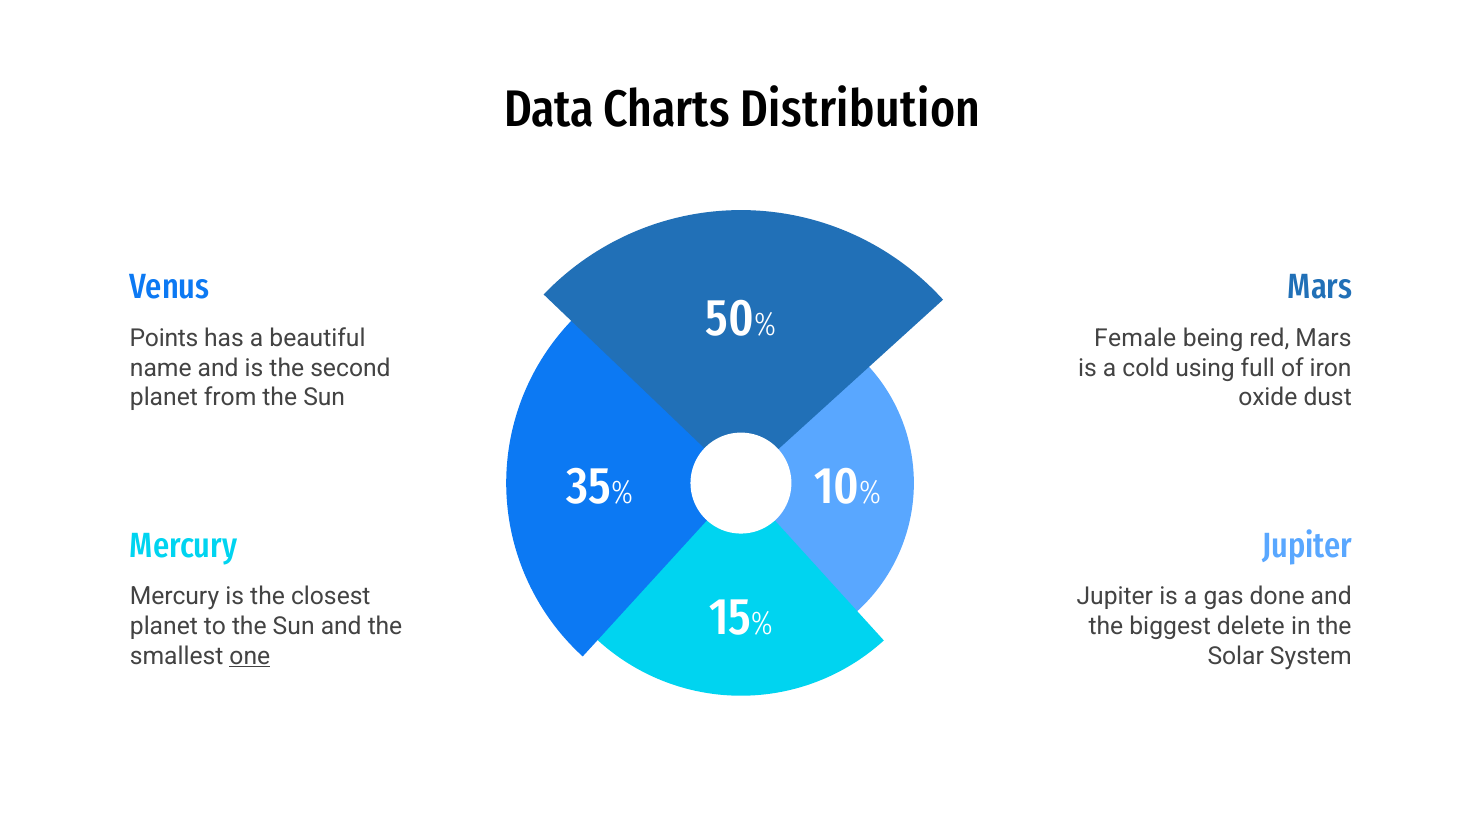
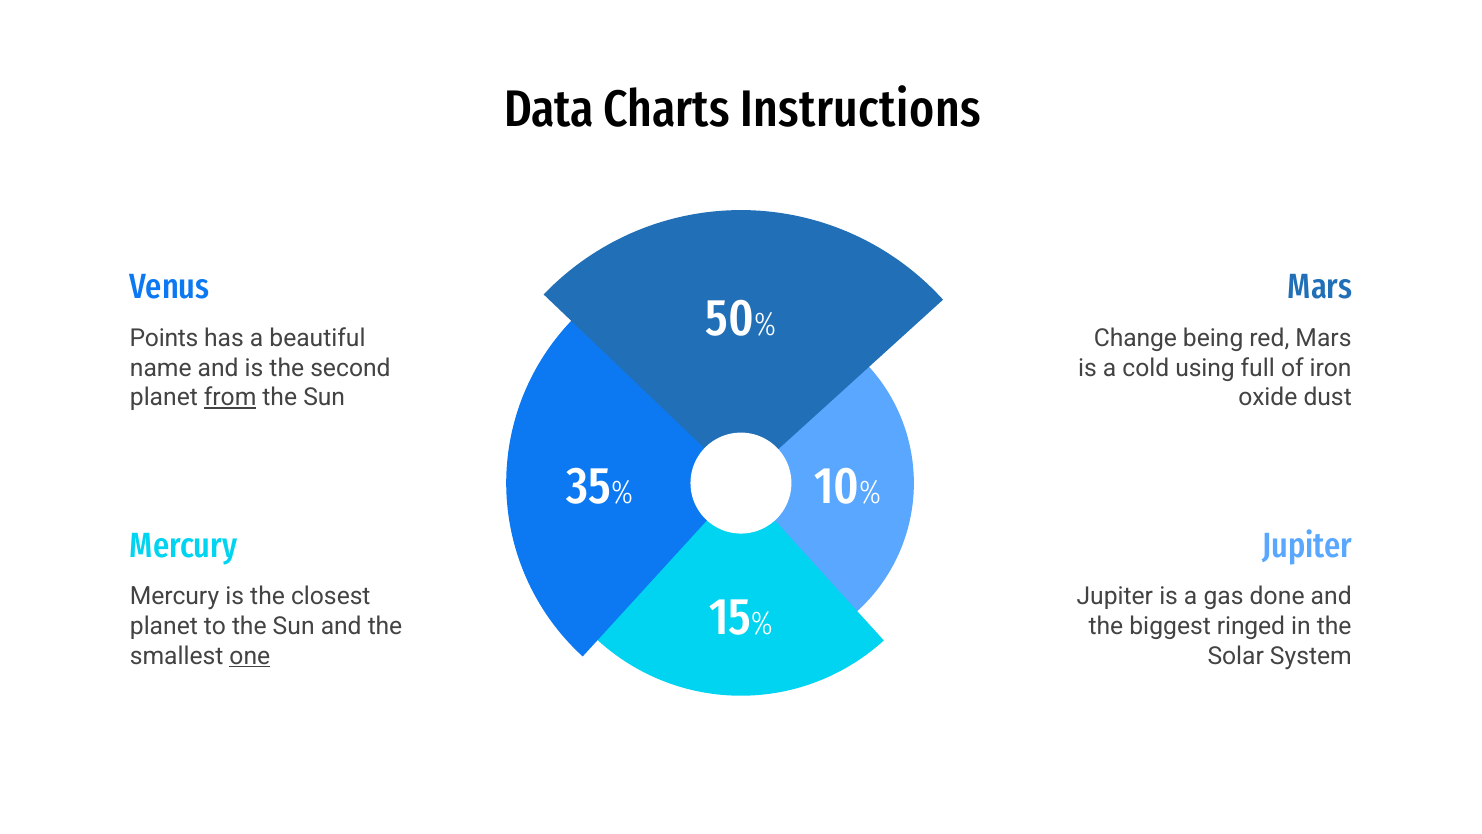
Distribution: Distribution -> Instructions
Female: Female -> Change
from underline: none -> present
delete: delete -> ringed
